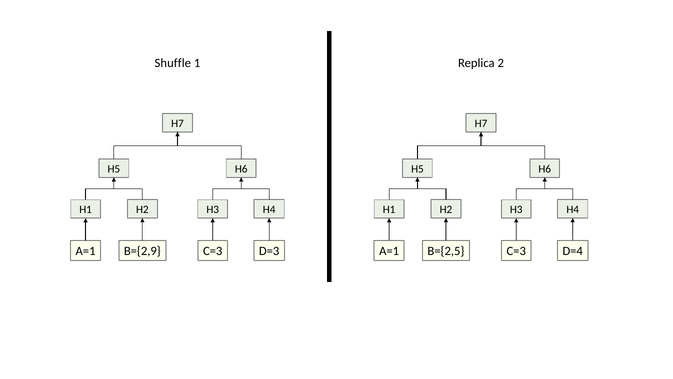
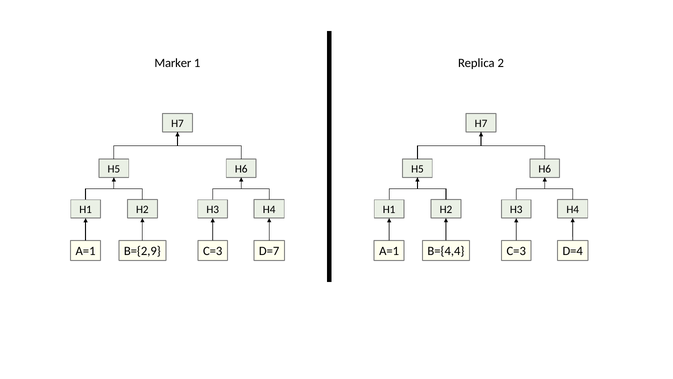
Shuffle: Shuffle -> Marker
D=3: D=3 -> D=7
B={2,5: B={2,5 -> B={4,4
